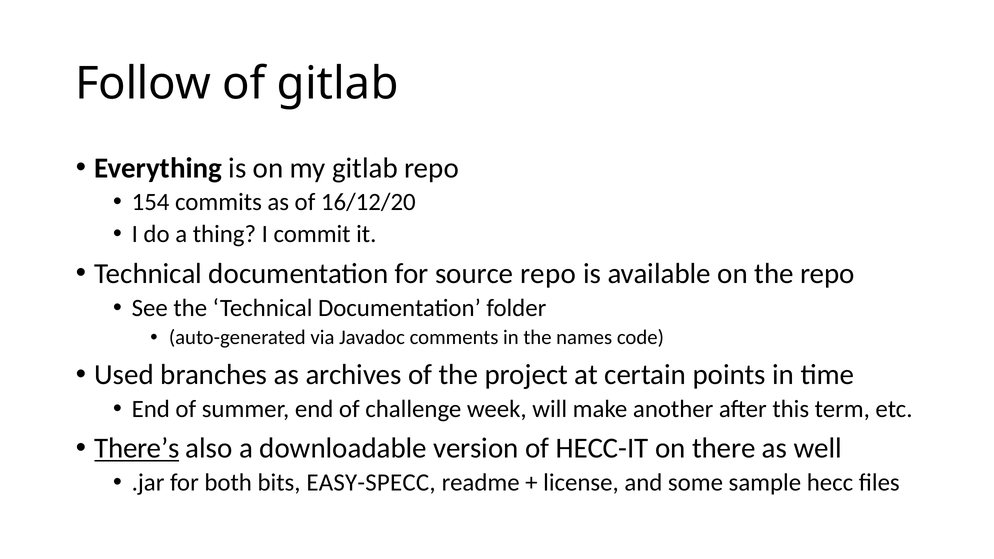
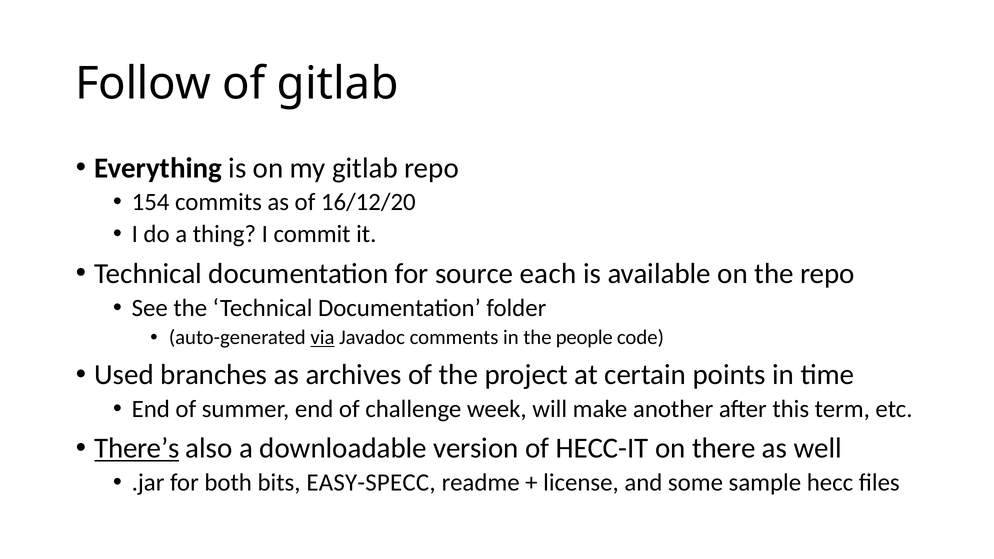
source repo: repo -> each
via underline: none -> present
names: names -> people
